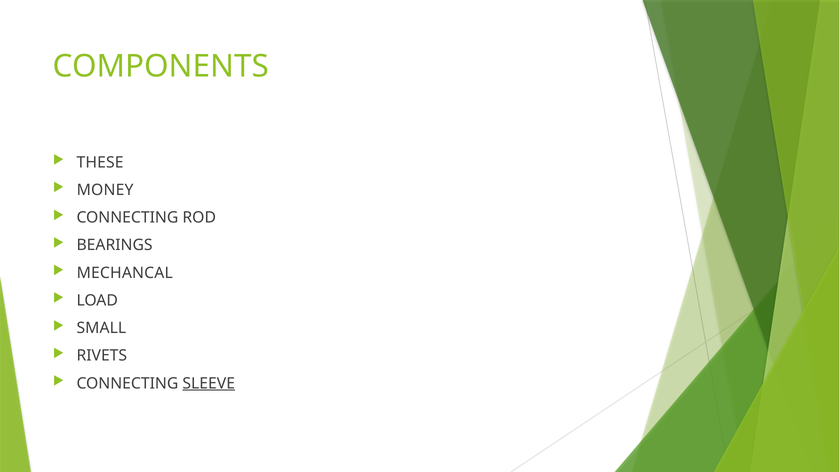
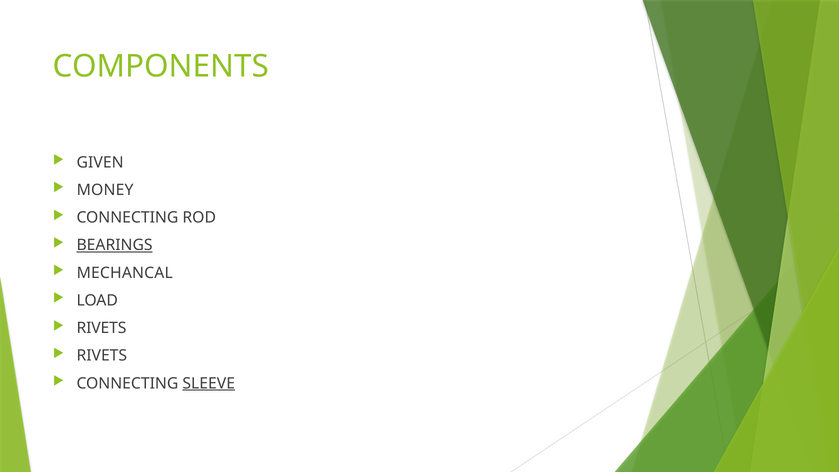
THESE: THESE -> GIVEN
BEARINGS underline: none -> present
SMALL at (101, 328): SMALL -> RIVETS
